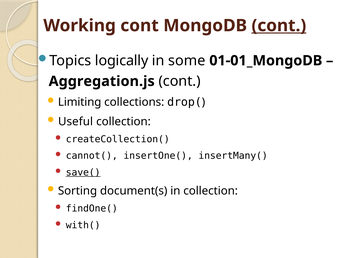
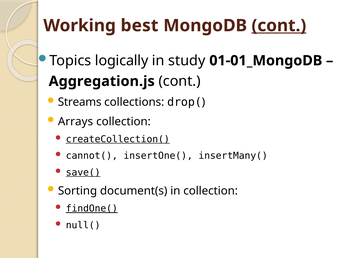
Working cont: cont -> best
some: some -> study
Limiting: Limiting -> Streams
Useful: Useful -> Arrays
createCollection( underline: none -> present
findOne( underline: none -> present
with(: with( -> null(
